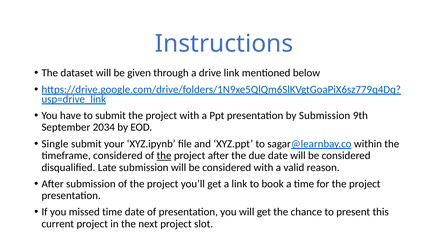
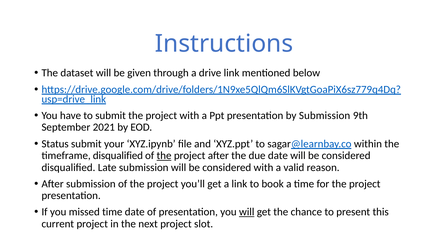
2034: 2034 -> 2021
Single: Single -> Status
timeframe considered: considered -> disqualified
will at (247, 212) underline: none -> present
